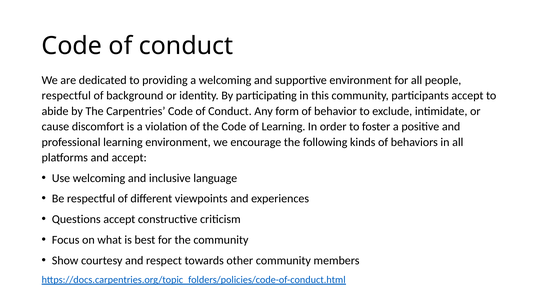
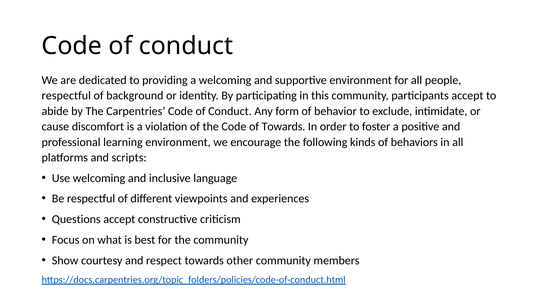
of Learning: Learning -> Towards
and accept: accept -> scripts
